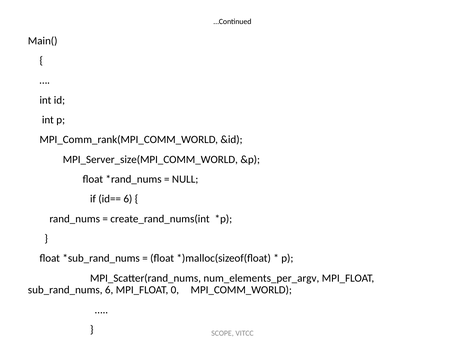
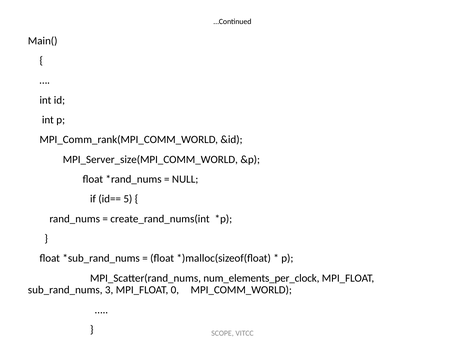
id== 6: 6 -> 5
num_elements_per_argv: num_elements_per_argv -> num_elements_per_clock
sub_rand_nums 6: 6 -> 3
